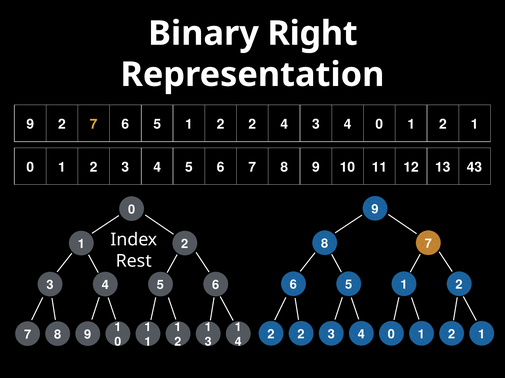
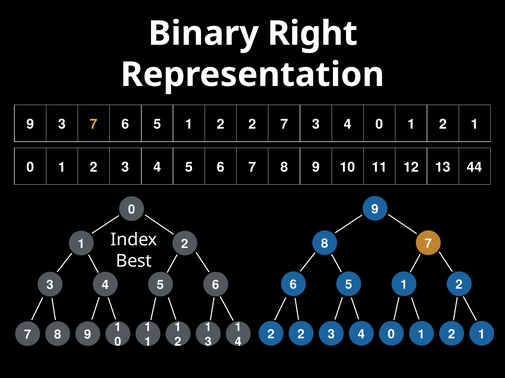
9 2: 2 -> 3
2 4: 4 -> 7
43: 43 -> 44
Rest: Rest -> Best
